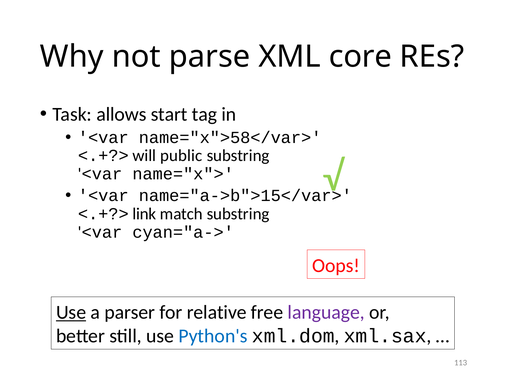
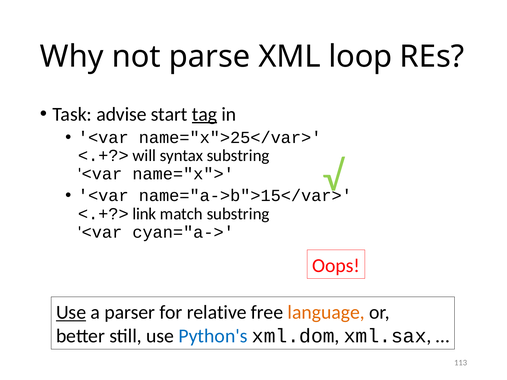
core: core -> loop
allows: allows -> advise
tag underline: none -> present
name="x">58</var>: name="x">58</var> -> name="x">25</var>
public: public -> syntax
language colour: purple -> orange
